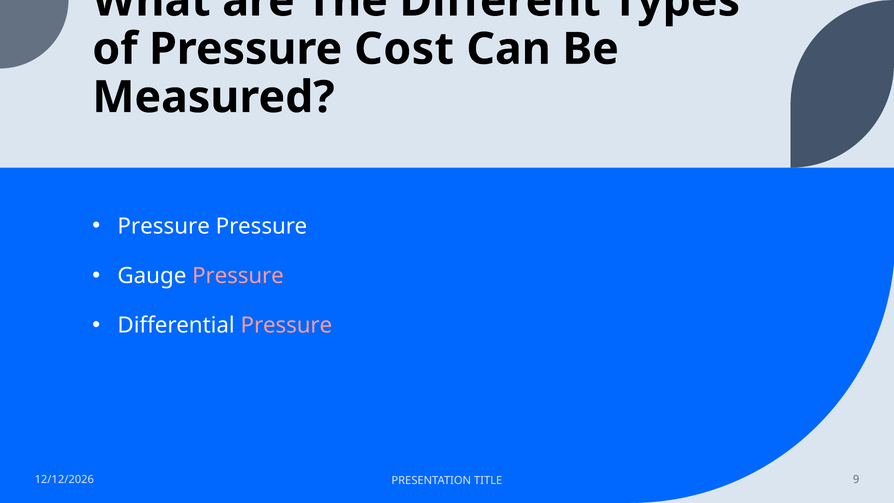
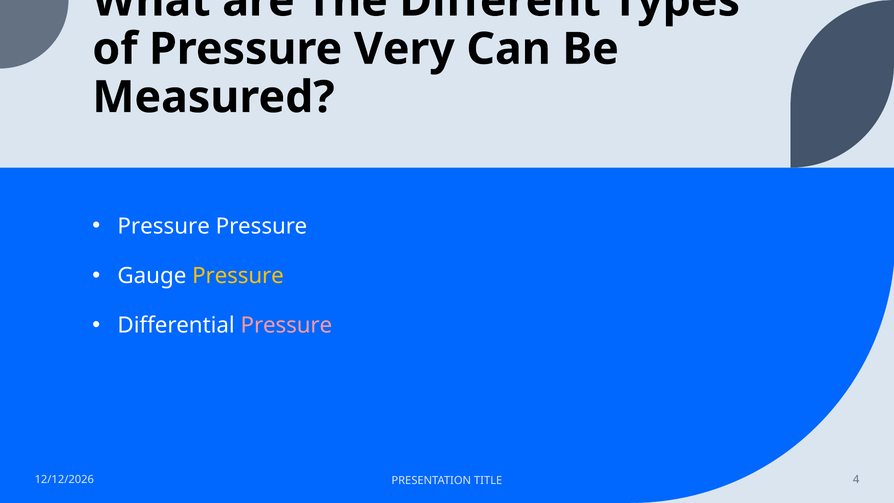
Cost: Cost -> Very
Pressure at (238, 276) colour: pink -> yellow
9: 9 -> 4
